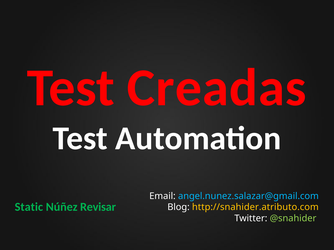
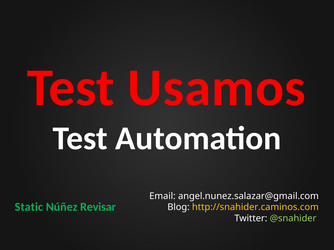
Creadas: Creadas -> Usamos
angel.nunez.salazar@gmail.com colour: light blue -> white
http://snahider.atributo.com: http://snahider.atributo.com -> http://snahider.caminos.com
